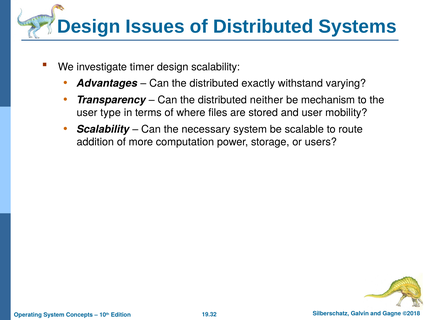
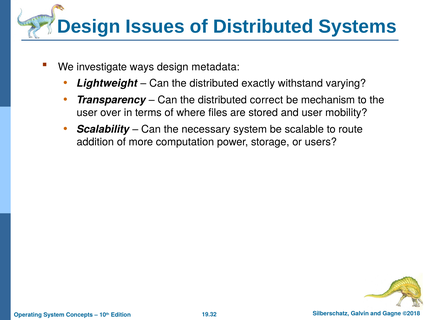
timer: timer -> ways
design scalability: scalability -> metadata
Advantages: Advantages -> Lightweight
neither: neither -> correct
type: type -> over
